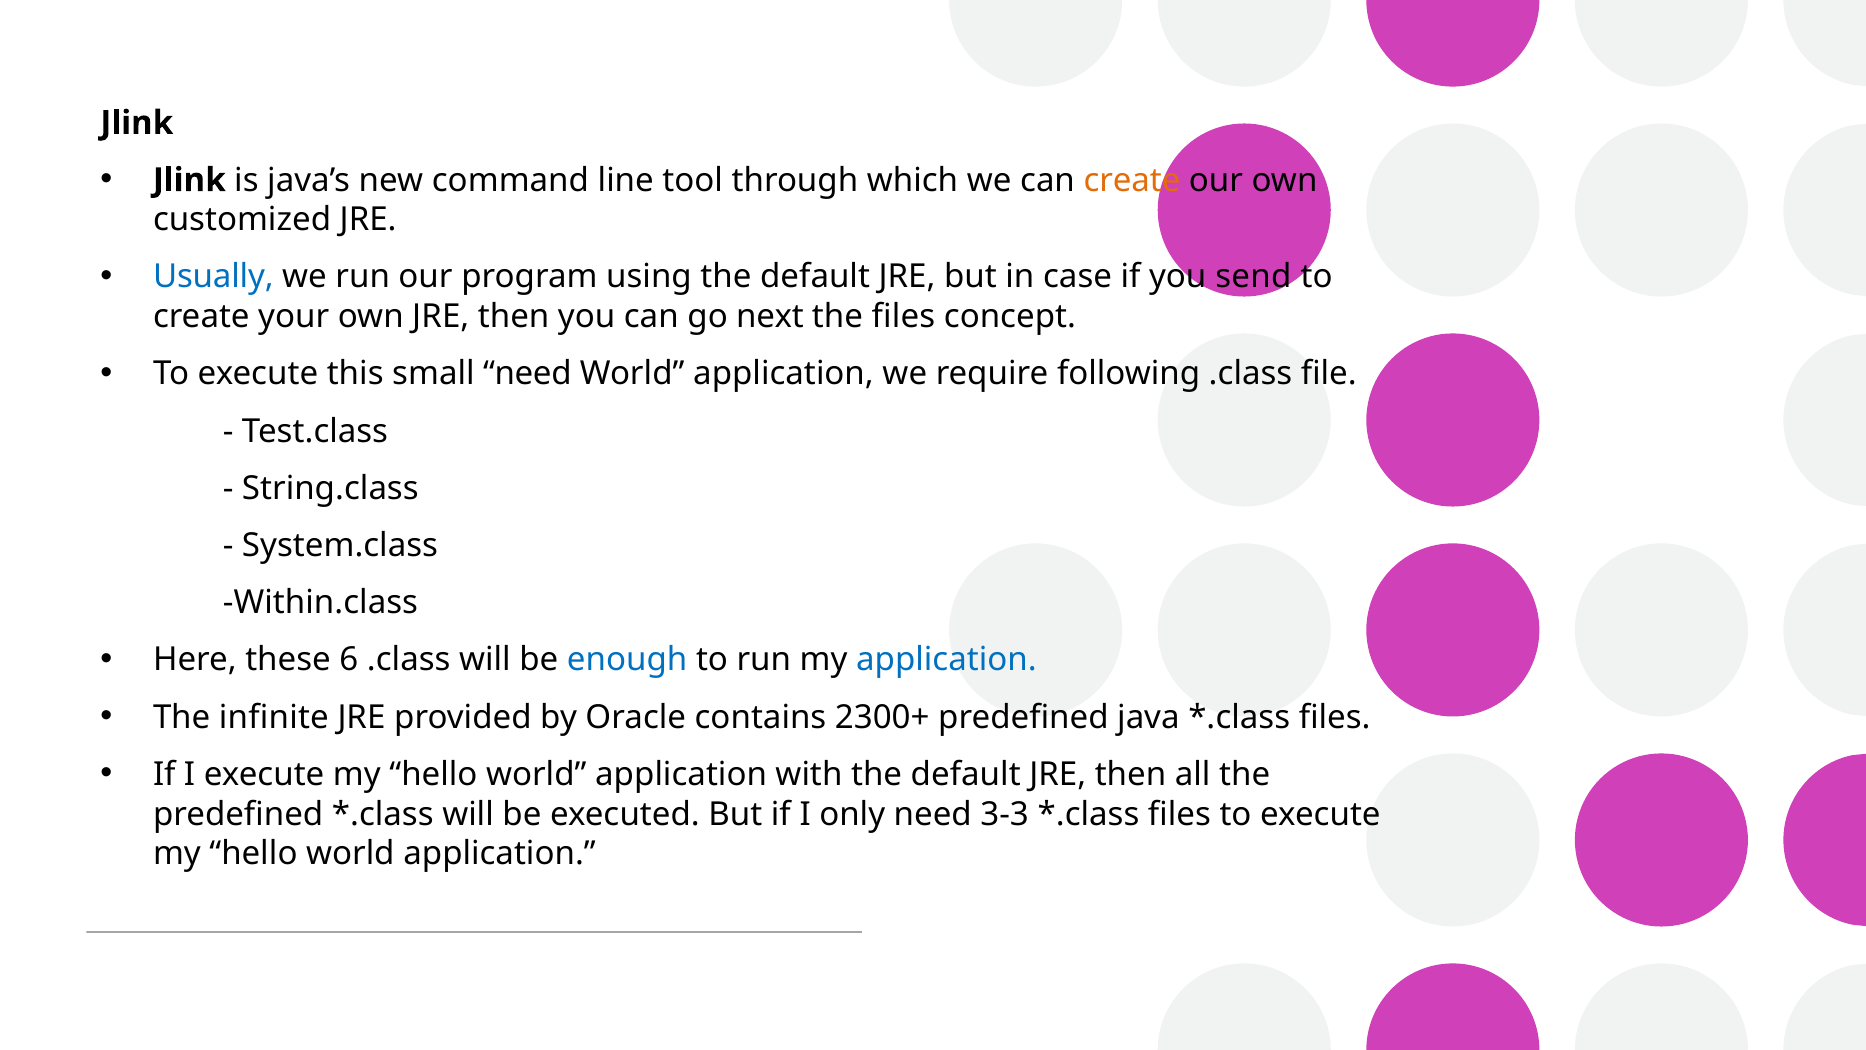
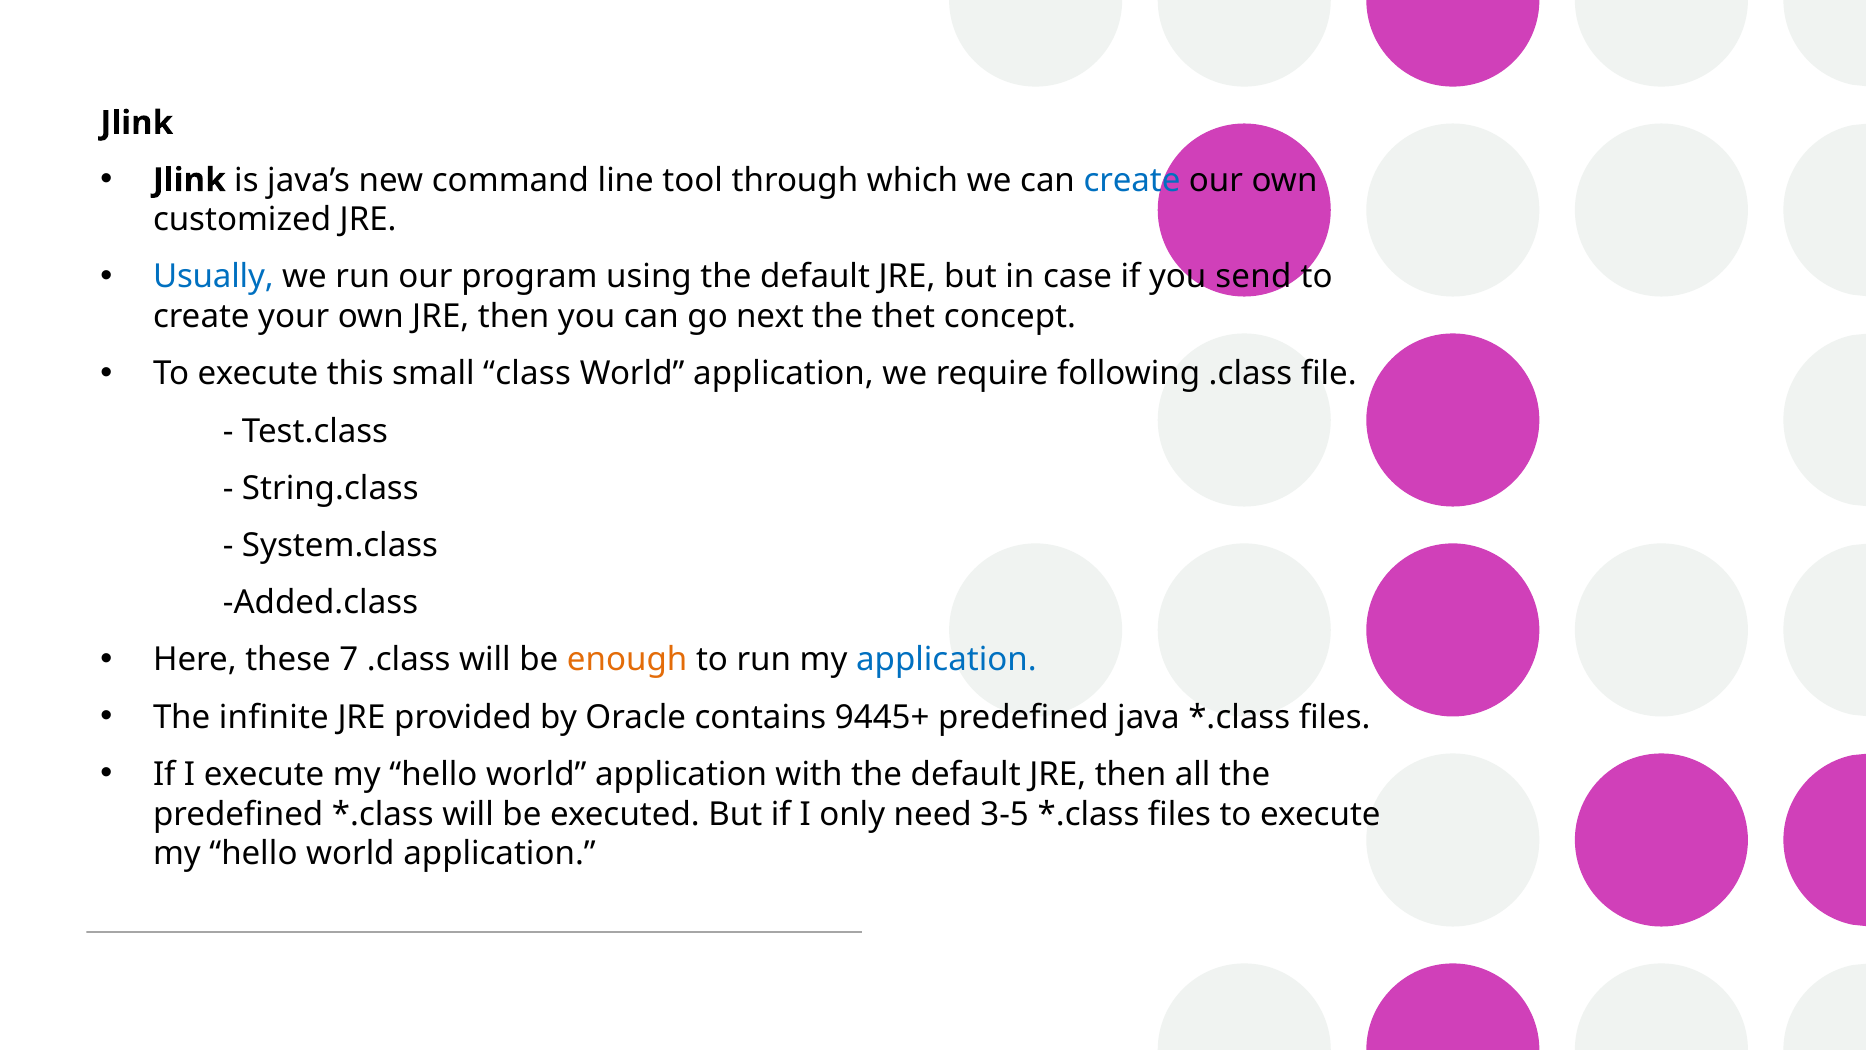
create at (1132, 180) colour: orange -> blue
the files: files -> thet
small need: need -> class
Within.class: Within.class -> Added.class
6: 6 -> 7
enough colour: blue -> orange
2300+: 2300+ -> 9445+
3-3: 3-3 -> 3-5
